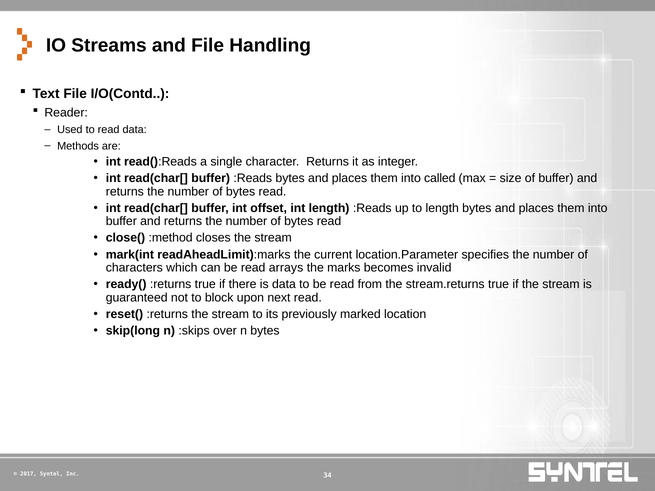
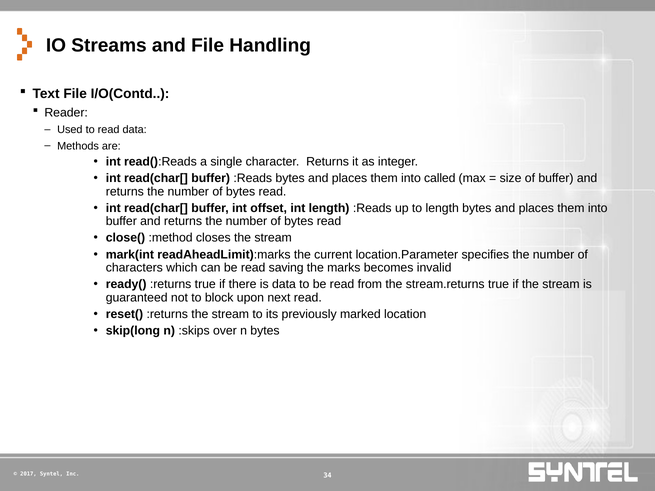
arrays: arrays -> saving
